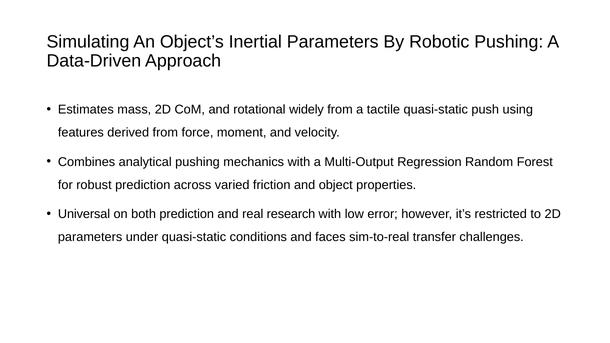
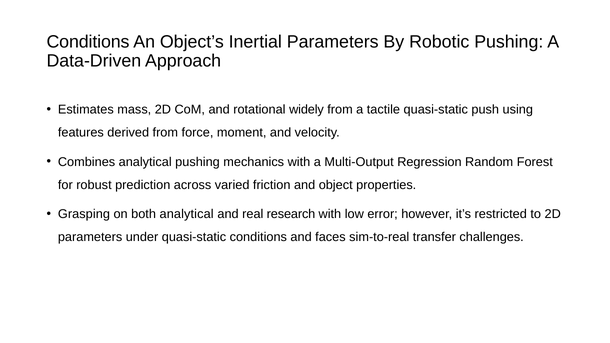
Simulating at (88, 42): Simulating -> Conditions
Universal: Universal -> Grasping
both prediction: prediction -> analytical
